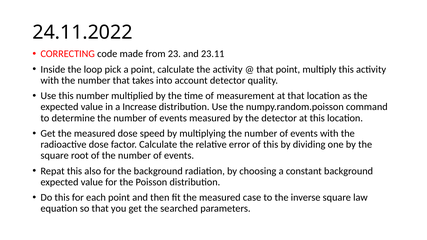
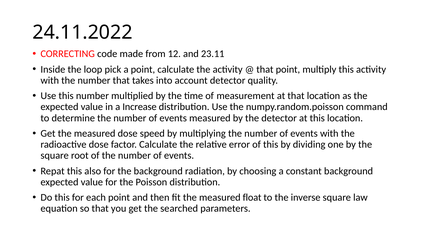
23: 23 -> 12
case: case -> float
